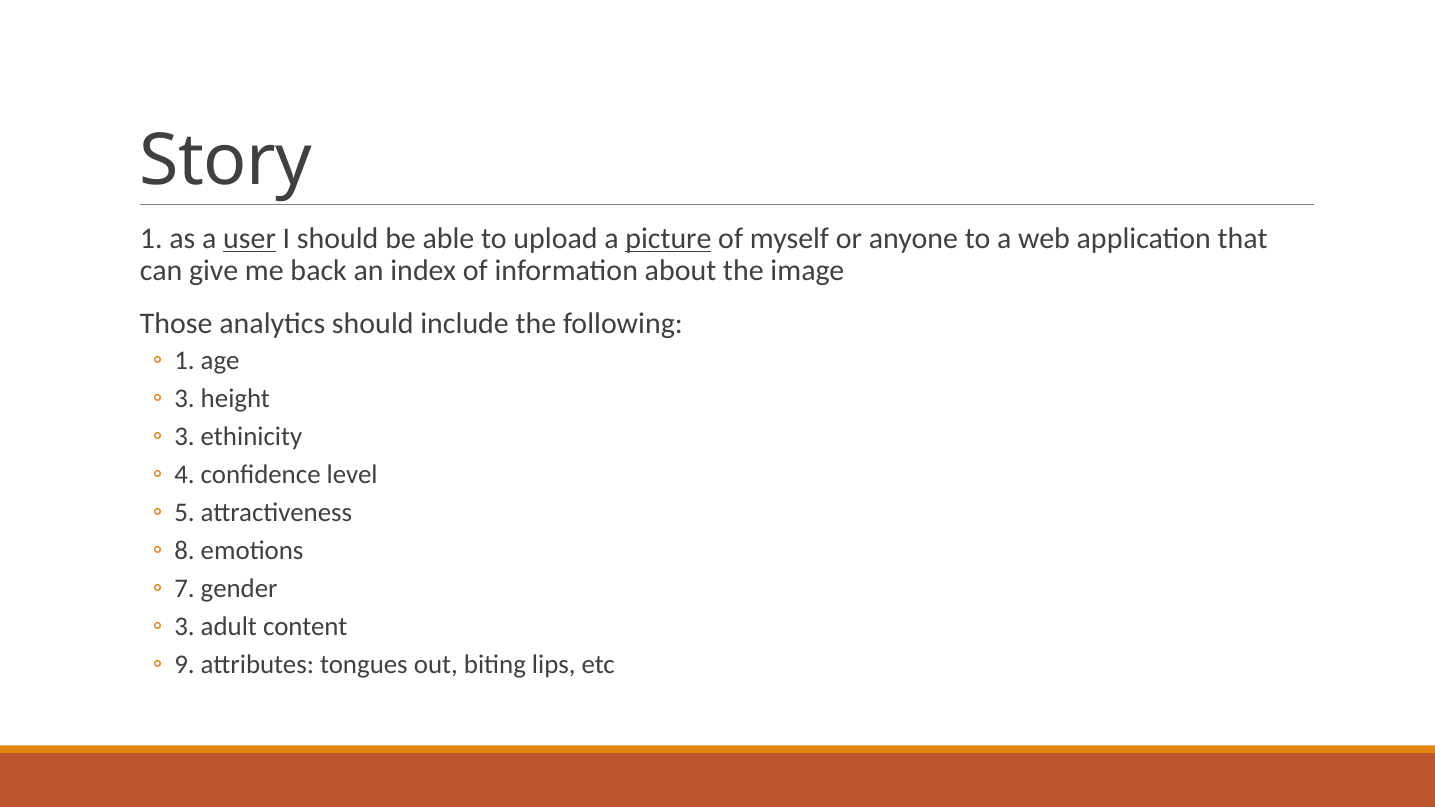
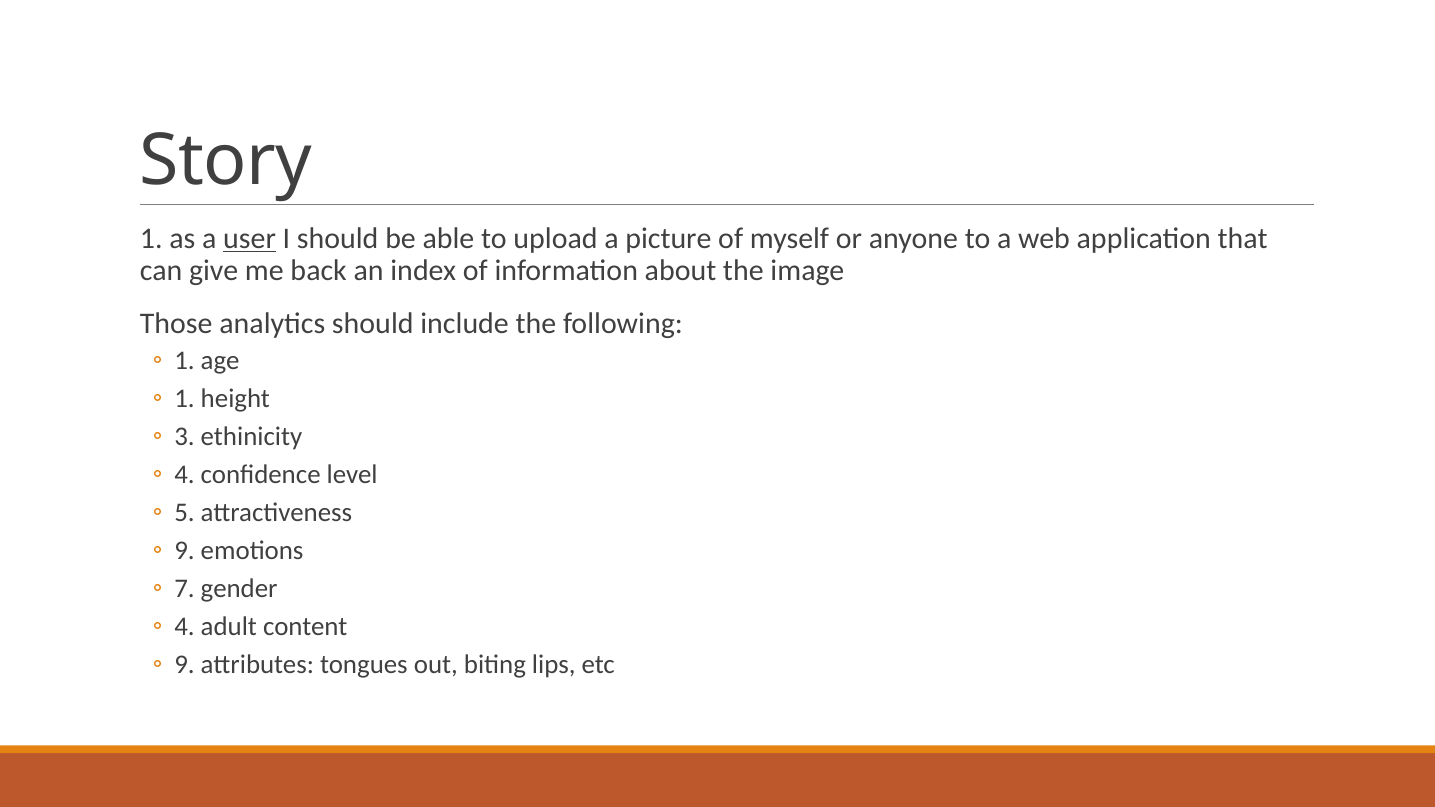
picture underline: present -> none
3 at (185, 399): 3 -> 1
8 at (185, 551): 8 -> 9
3 at (185, 627): 3 -> 4
